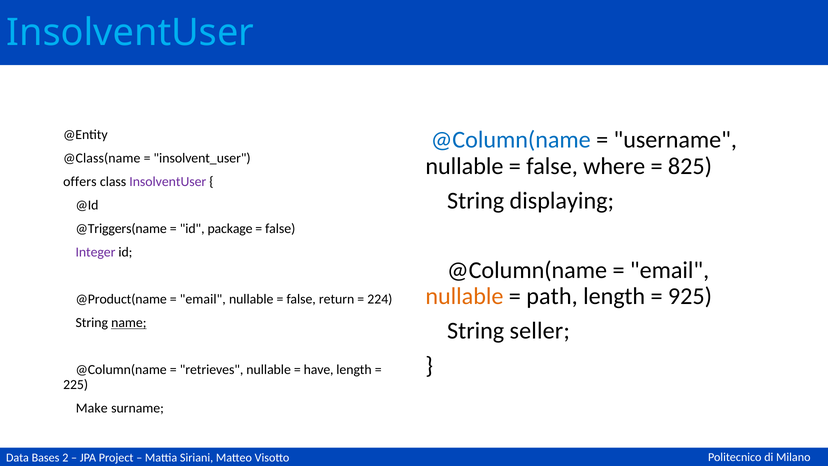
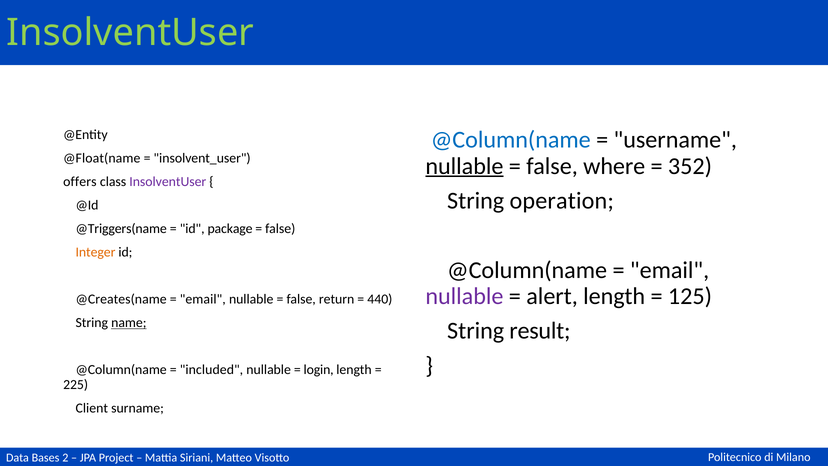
InsolventUser at (130, 33) colour: light blue -> light green
@Class(name: @Class(name -> @Float(name
nullable at (464, 166) underline: none -> present
825: 825 -> 352
displaying: displaying -> operation
Integer colour: purple -> orange
nullable at (464, 296) colour: orange -> purple
path: path -> alert
925: 925 -> 125
@Product(name: @Product(name -> @Creates(name
224: 224 -> 440
seller: seller -> result
retrieves: retrieves -> included
have: have -> login
Make: Make -> Client
